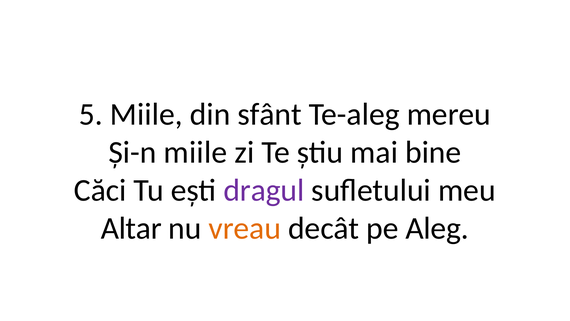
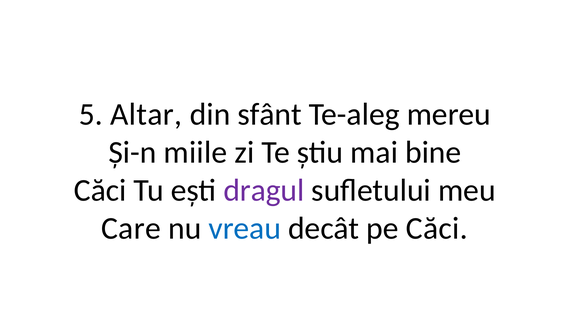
5 Miile: Miile -> Altar
Altar: Altar -> Care
vreau colour: orange -> blue
pe Aleg: Aleg -> Căci
